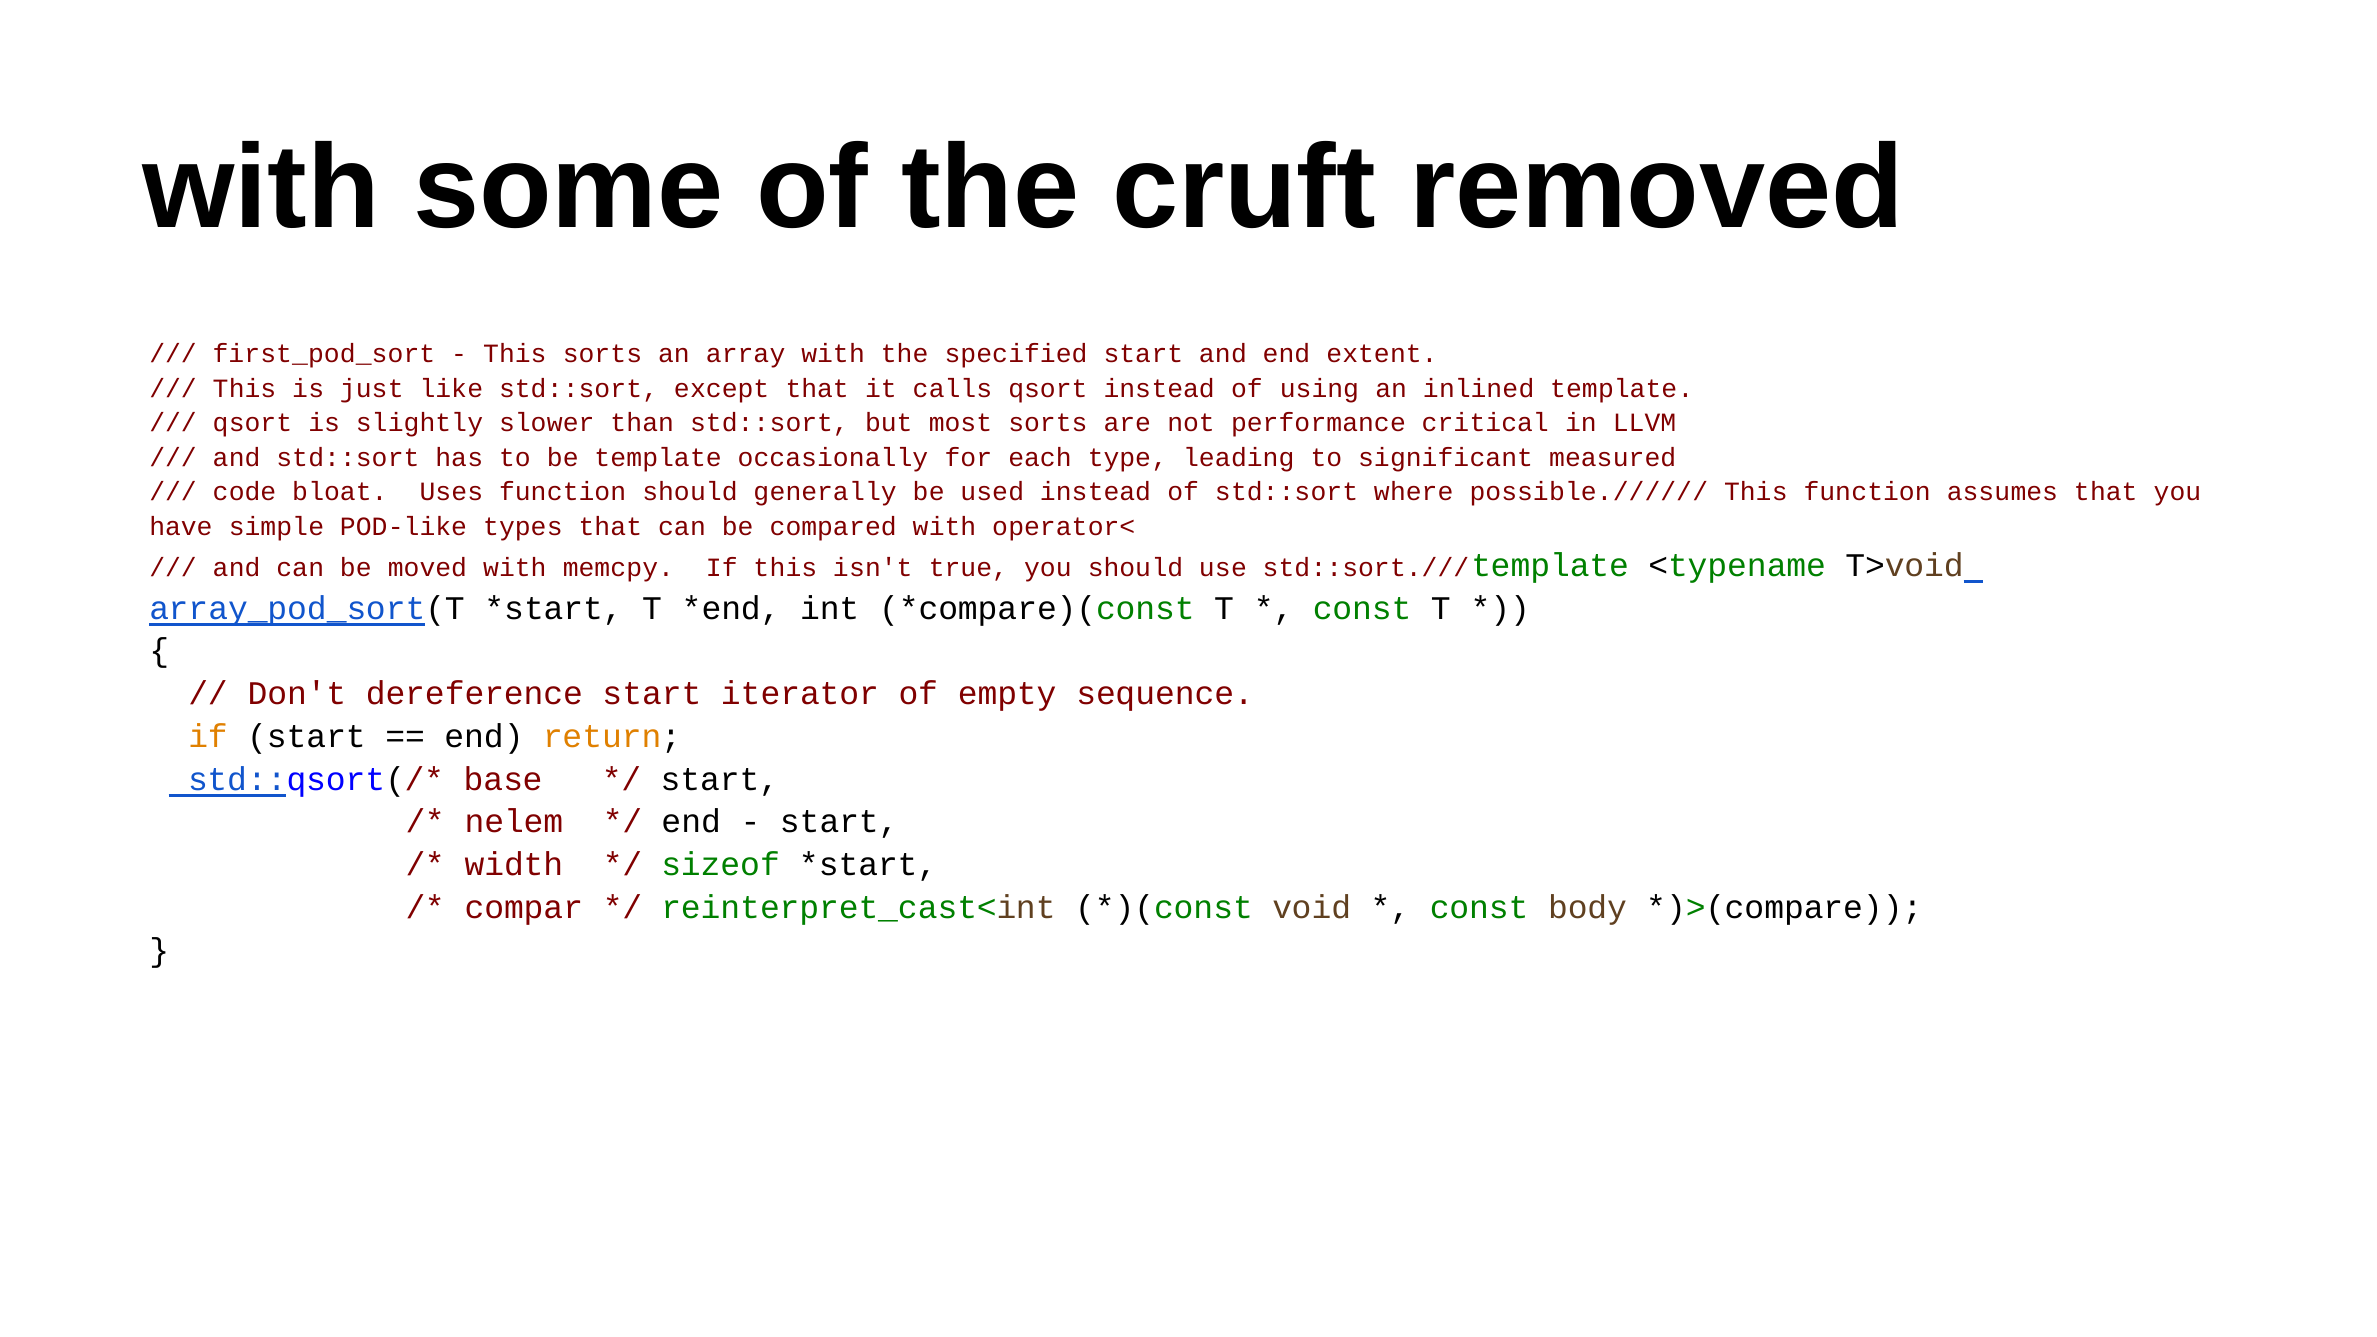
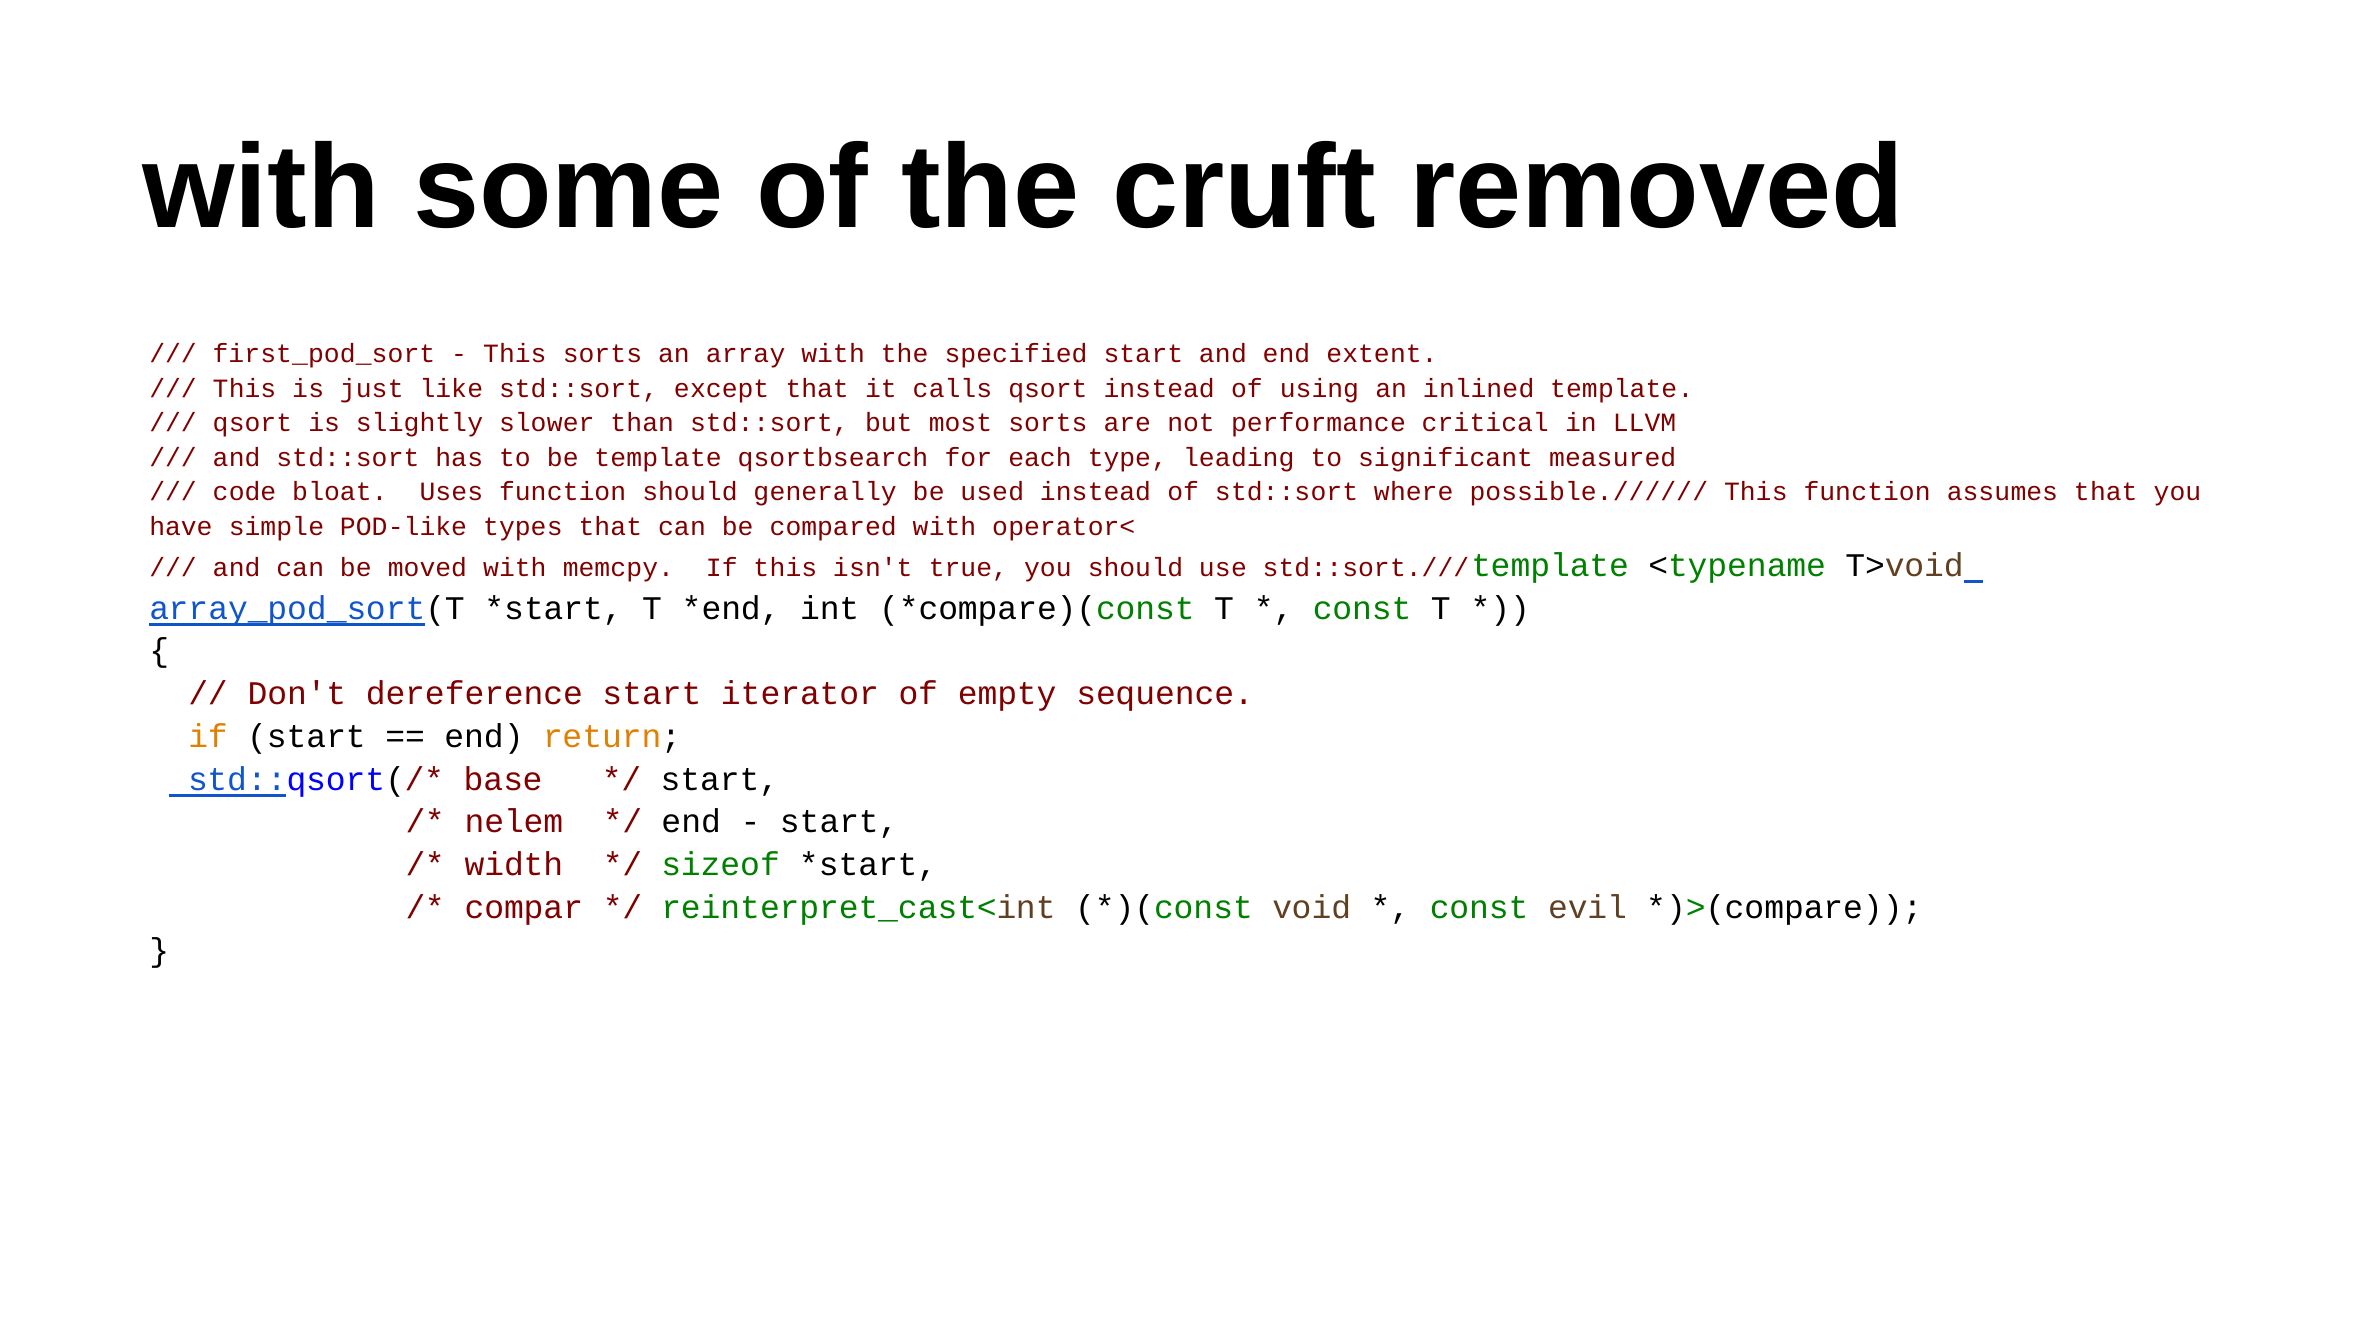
occasionally: occasionally -> qsortbsearch
body: body -> evil
